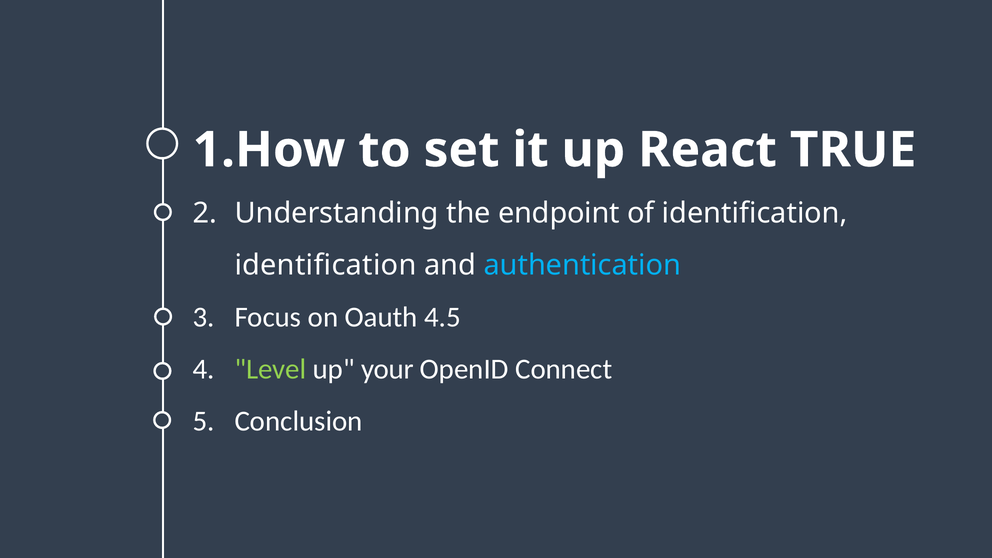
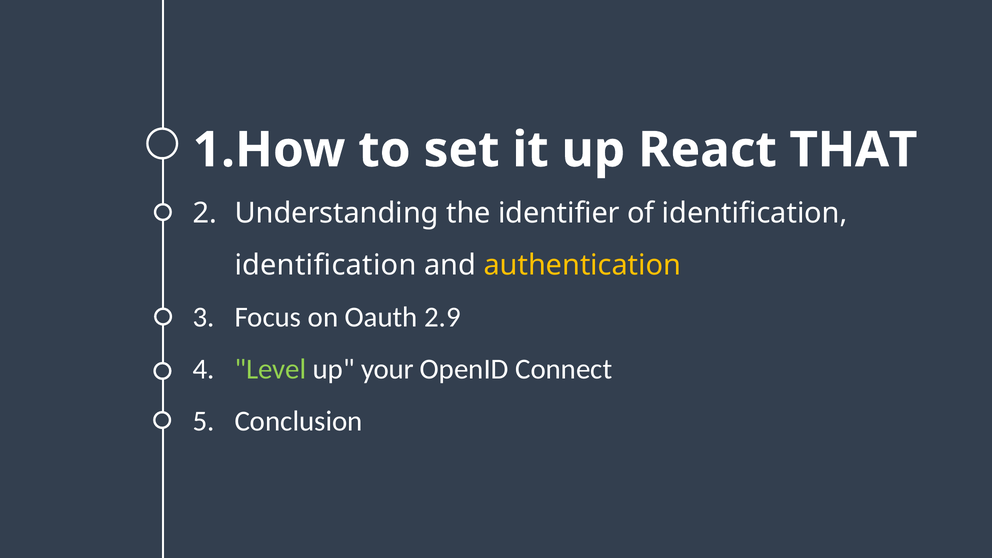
TRUE: TRUE -> THAT
endpoint: endpoint -> identifier
authentication colour: light blue -> yellow
4.5: 4.5 -> 2.9
